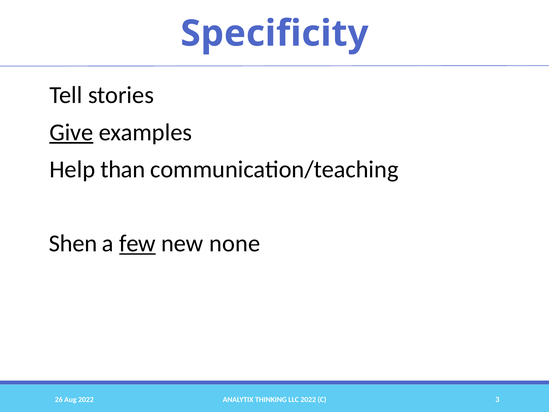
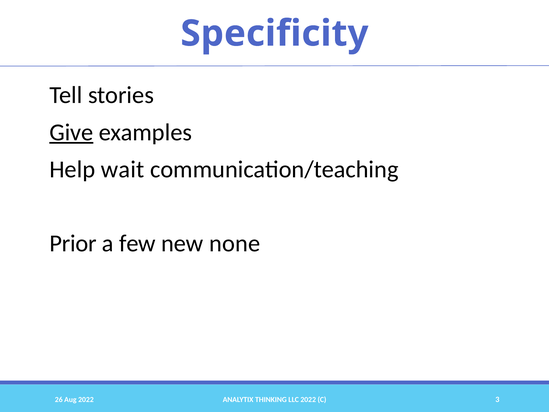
than: than -> wait
Shen: Shen -> Prior
few underline: present -> none
